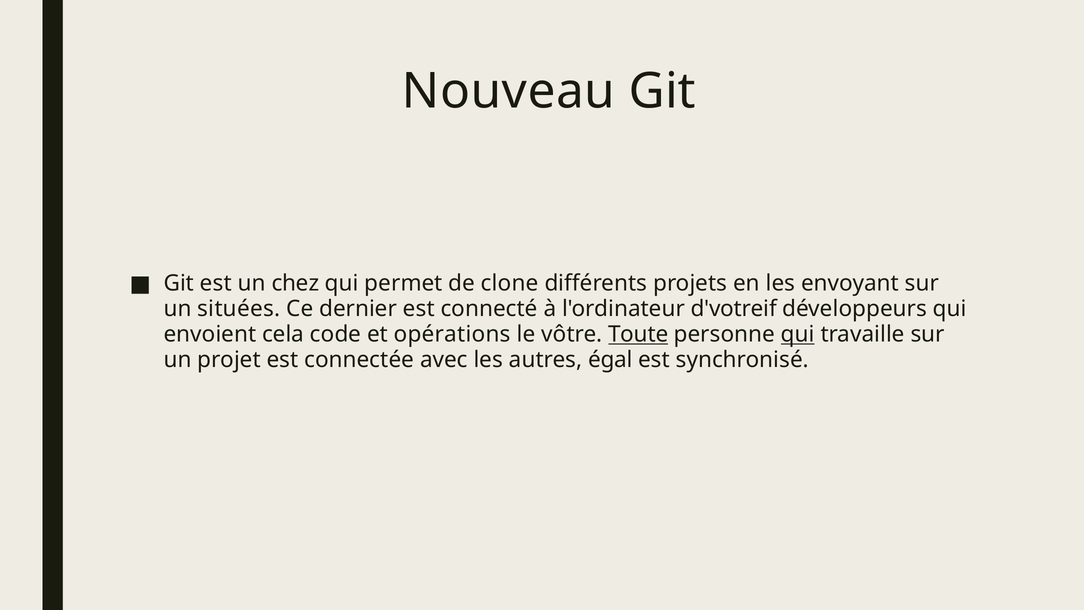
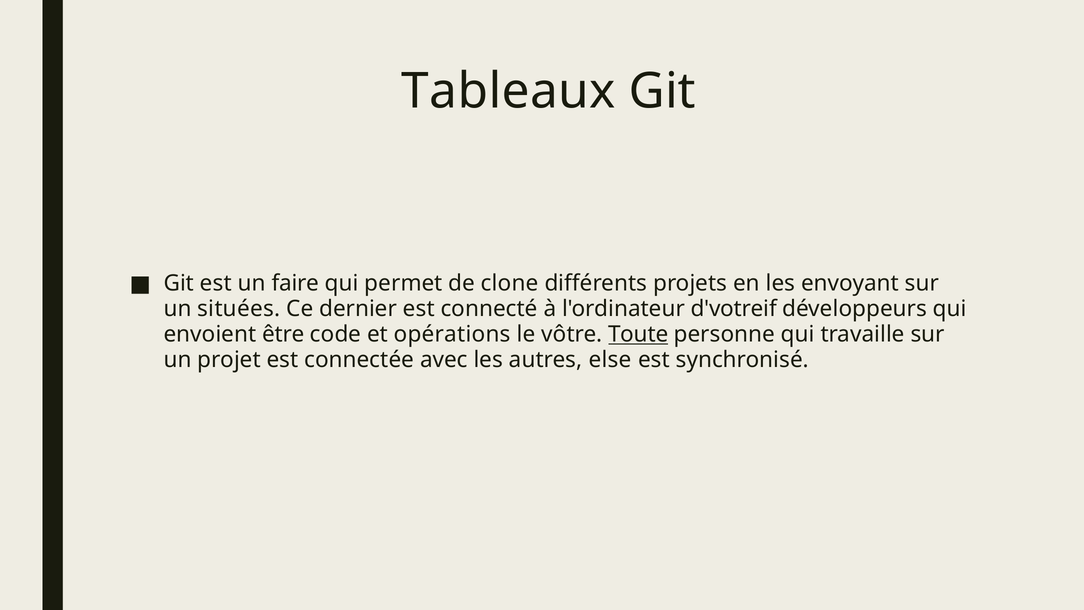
Nouveau: Nouveau -> Tableaux
chez: chez -> faire
cela: cela -> être
qui at (798, 334) underline: present -> none
égal: égal -> else
